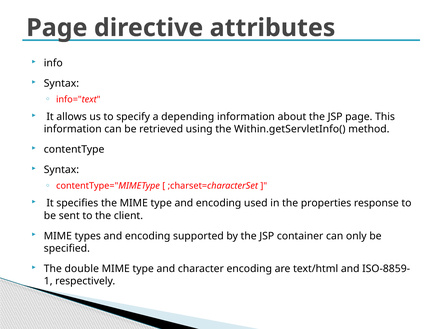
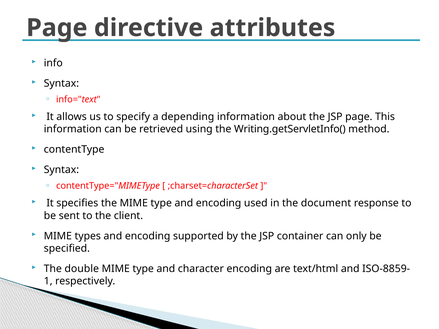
Within.getServletInfo(: Within.getServletInfo( -> Writing.getServletInfo(
properties: properties -> document
